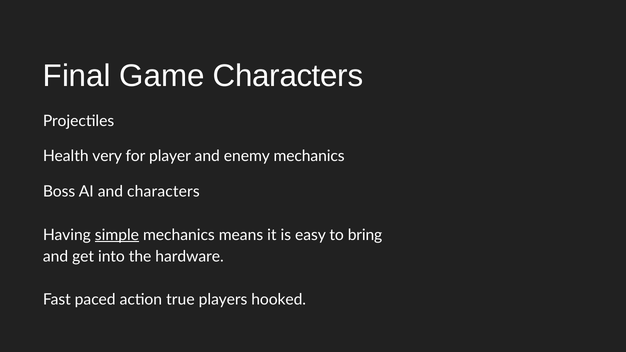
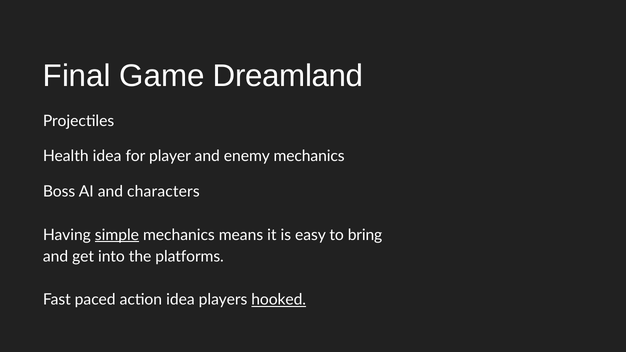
Game Characters: Characters -> Dreamland
Health very: very -> idea
hardware: hardware -> platforms
action true: true -> idea
hooked underline: none -> present
